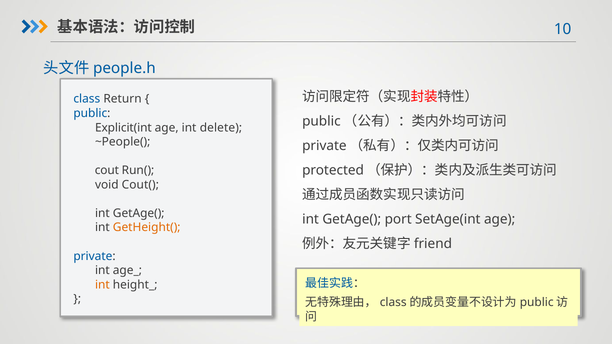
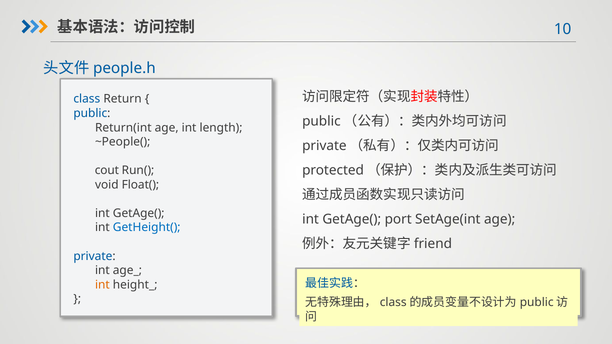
Explicit(int: Explicit(int -> Return(int
delete: delete -> length
Cout(: Cout( -> Float(
GetHeight( colour: orange -> blue
